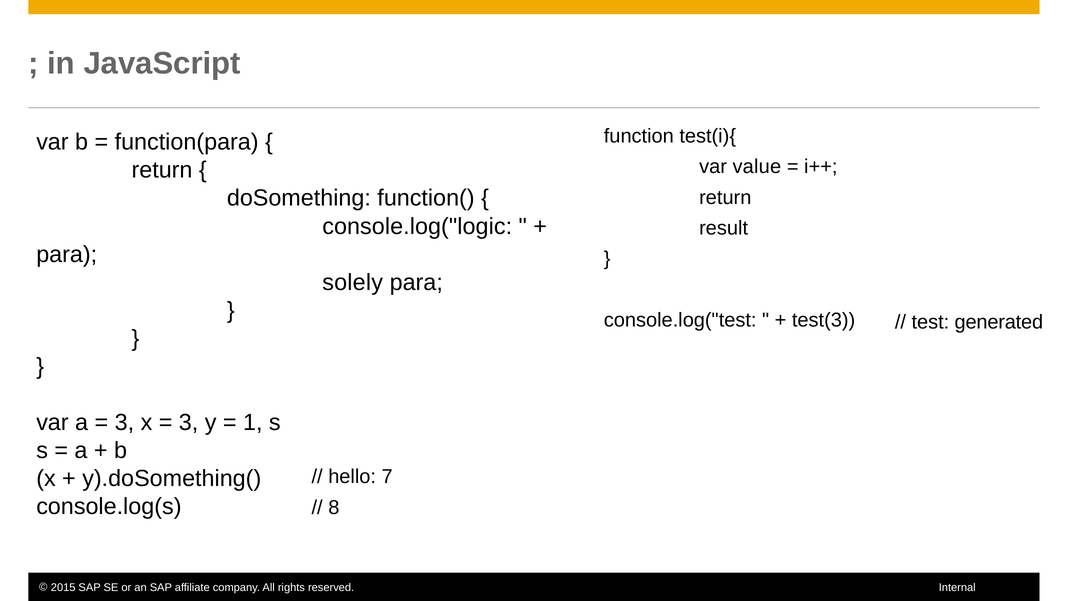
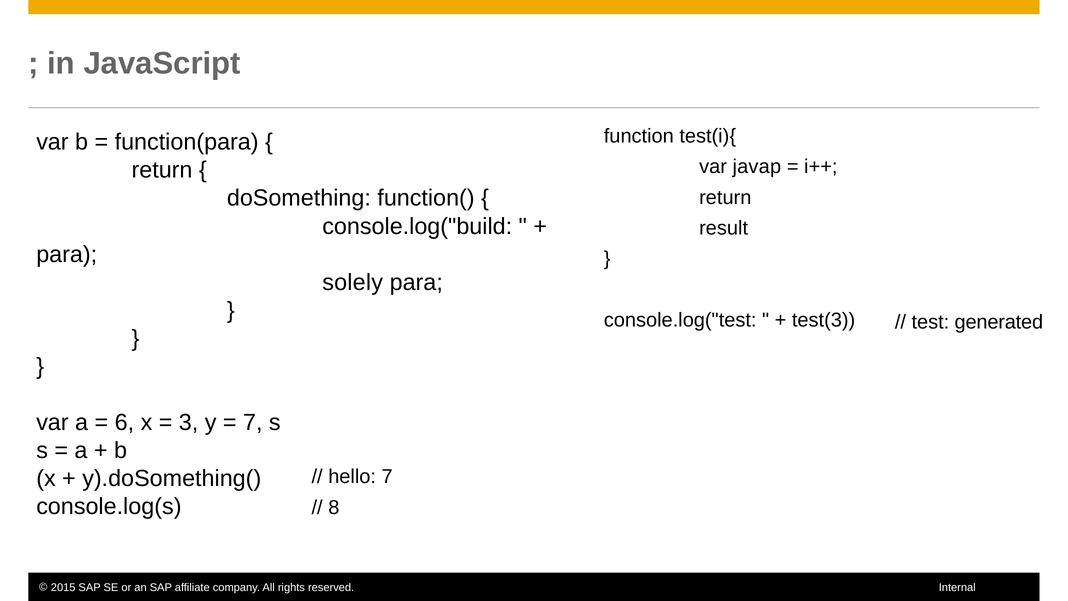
value: value -> javap
console.log("logic: console.log("logic -> console.log("build
3 at (124, 422): 3 -> 6
1 at (253, 422): 1 -> 7
